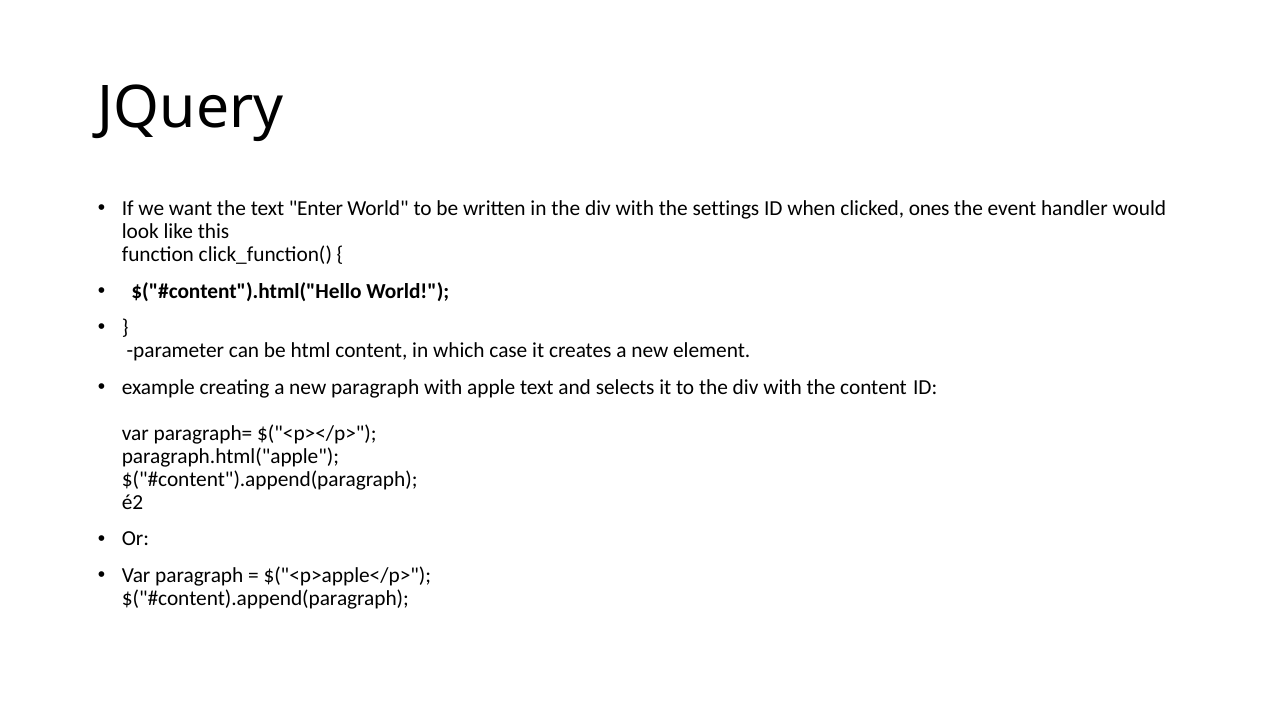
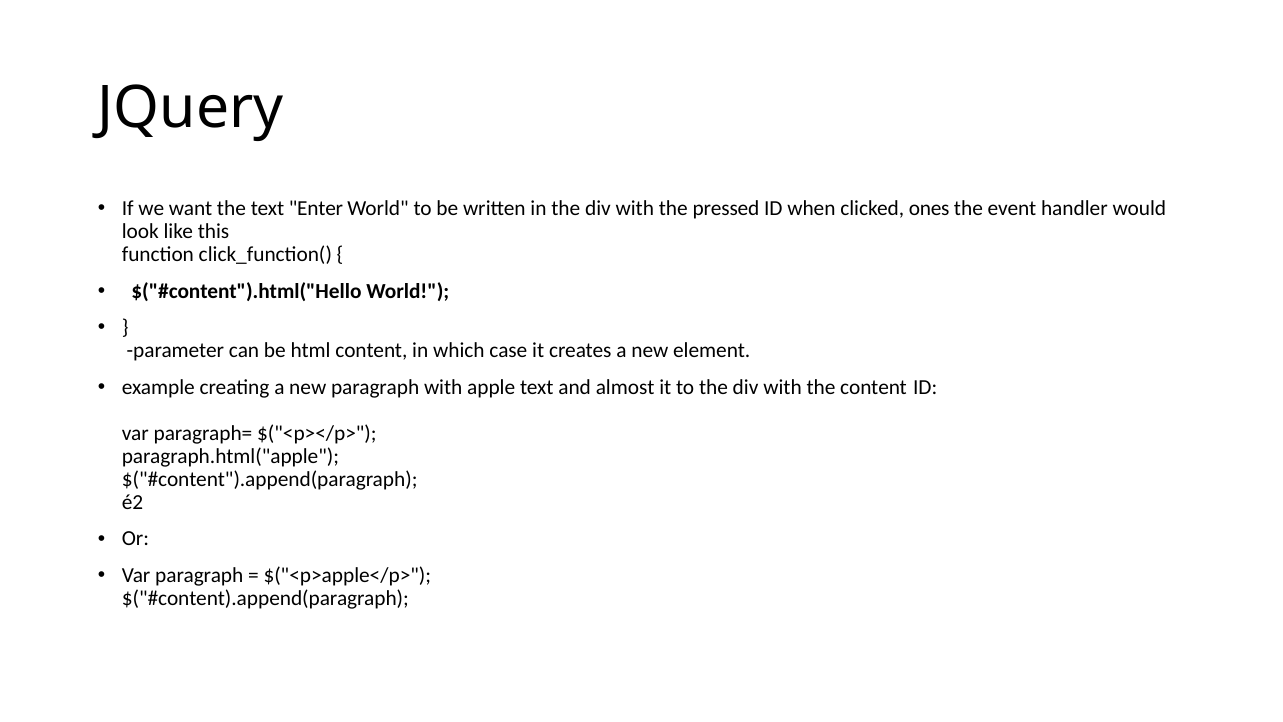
settings: settings -> pressed
selects: selects -> almost
